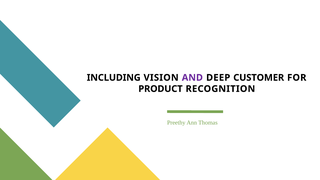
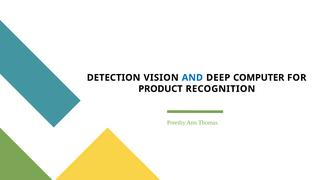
INCLUDING: INCLUDING -> DETECTION
AND colour: purple -> blue
CUSTOMER: CUSTOMER -> COMPUTER
